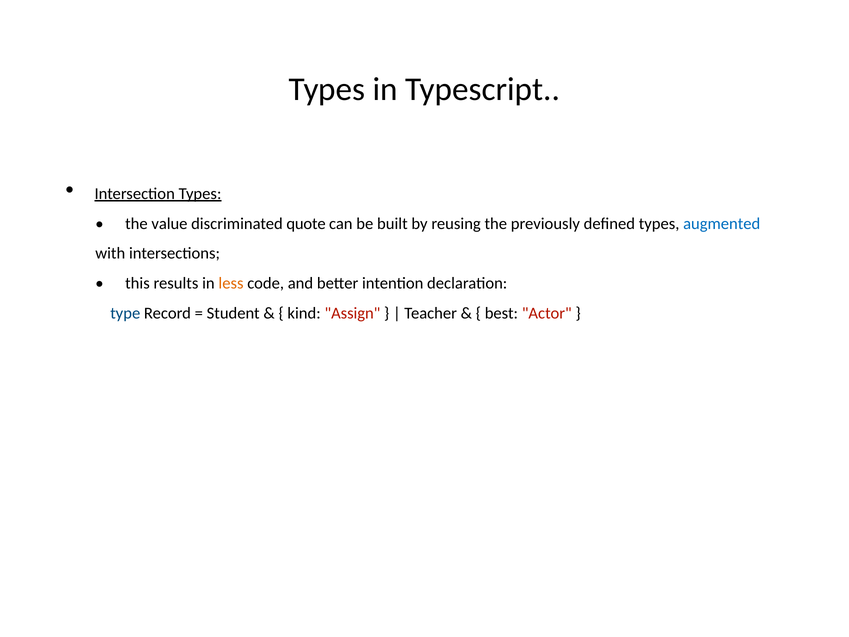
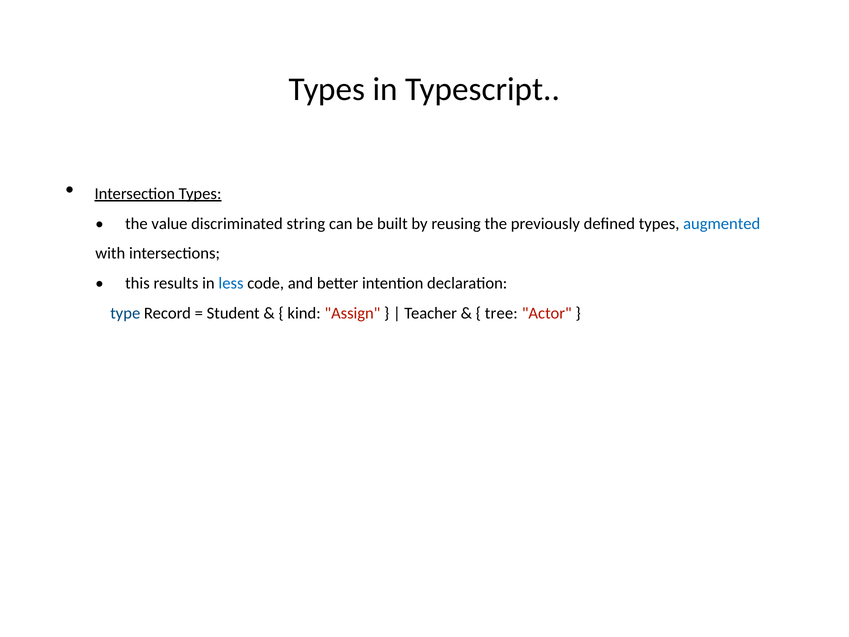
quote: quote -> string
less colour: orange -> blue
best: best -> tree
